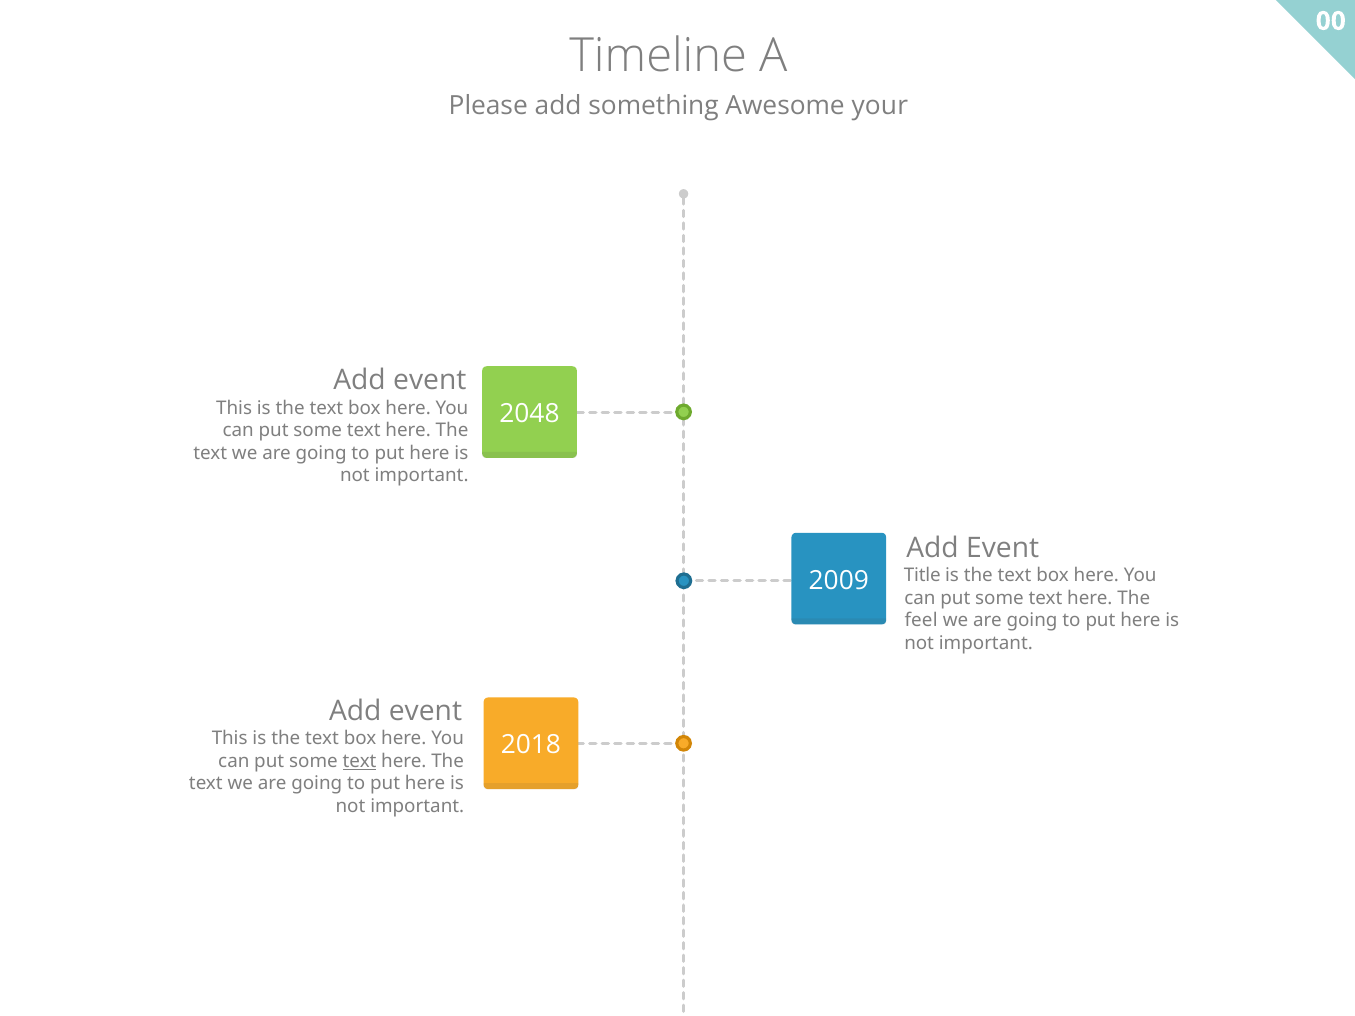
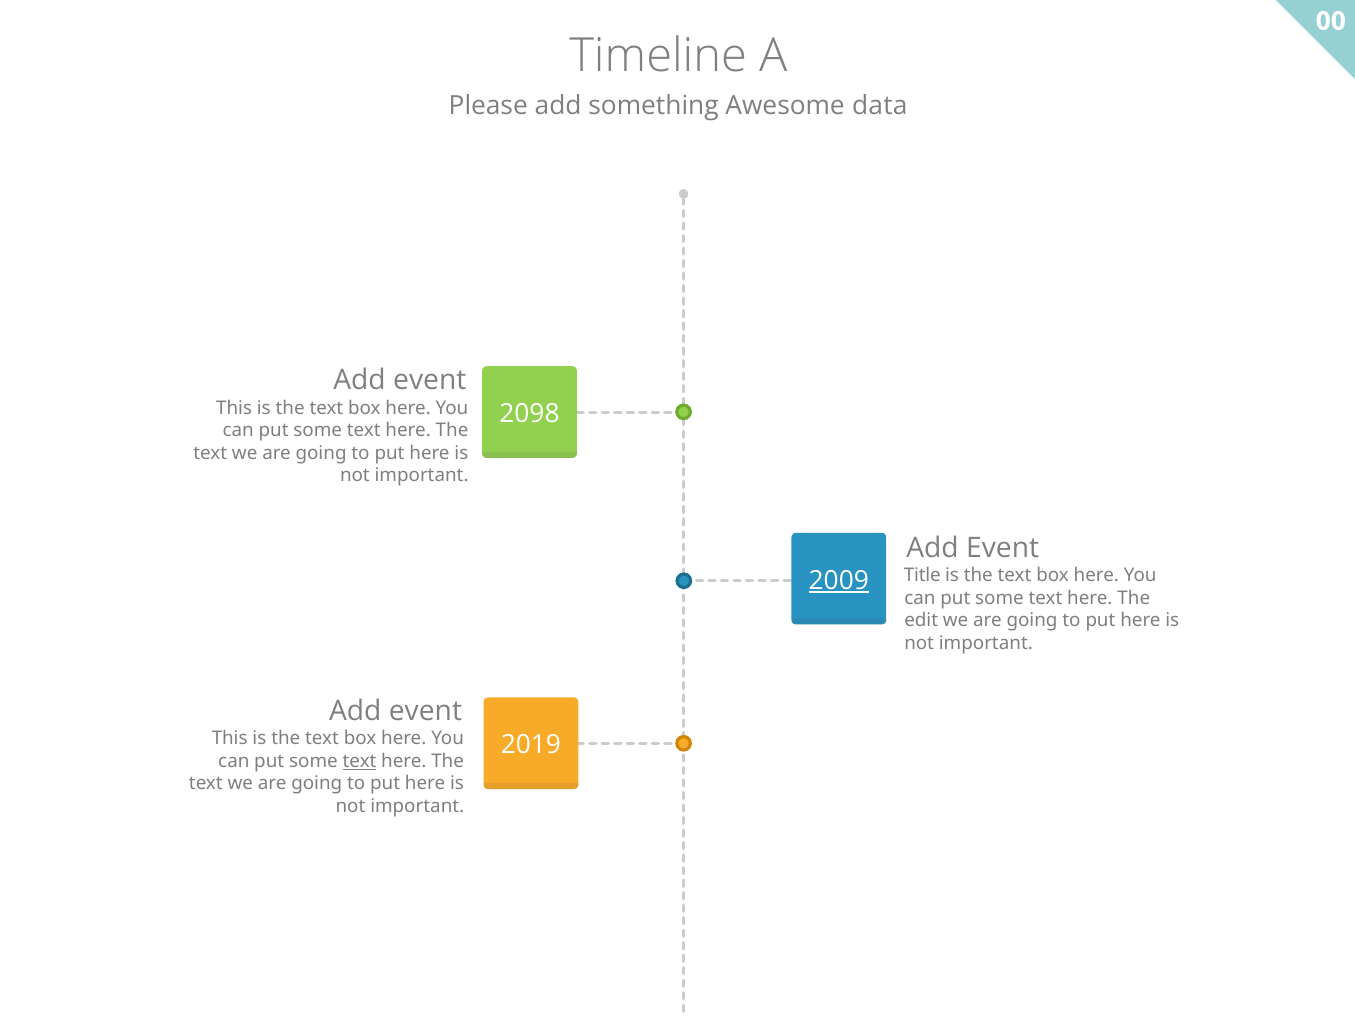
your: your -> data
2048: 2048 -> 2098
2009 underline: none -> present
feel: feel -> edit
2018: 2018 -> 2019
